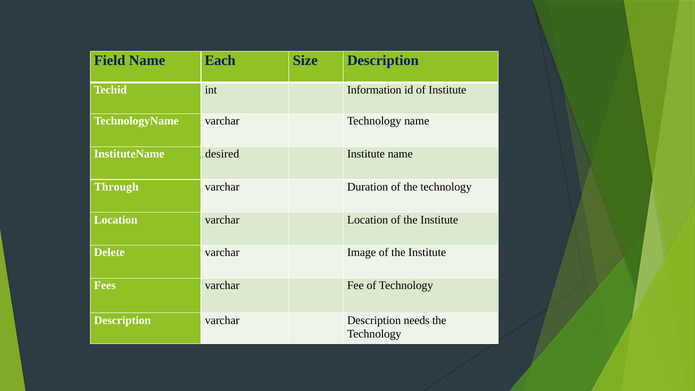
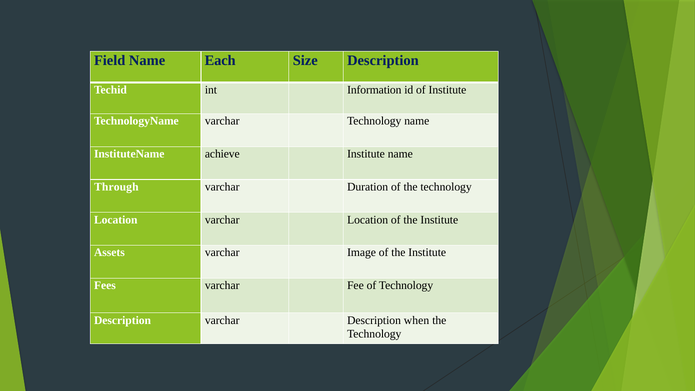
desired: desired -> achieve
Delete: Delete -> Assets
needs: needs -> when
